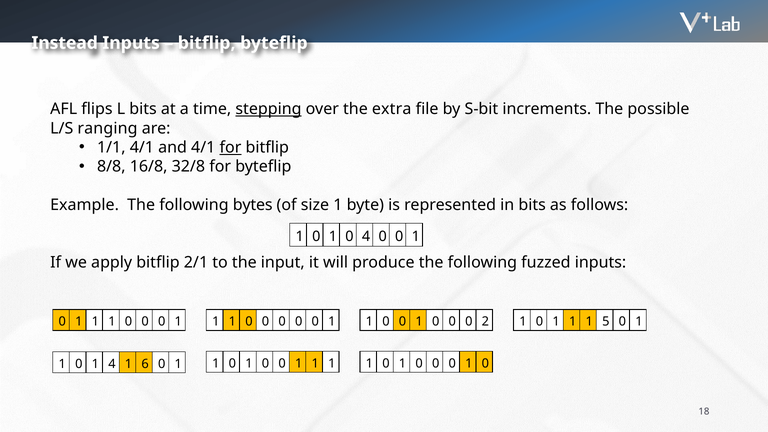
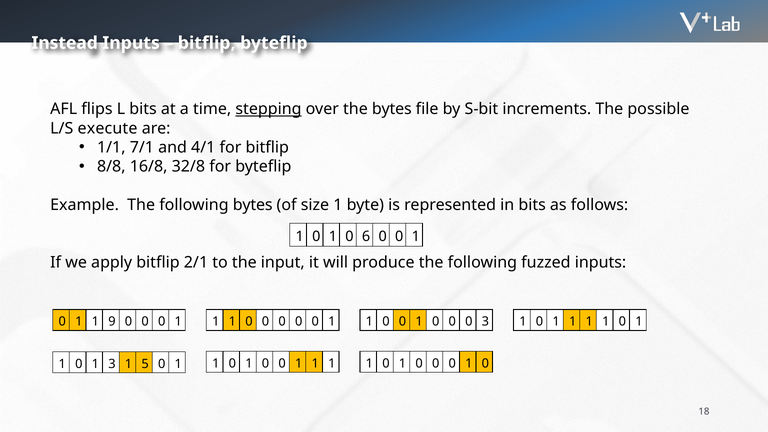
the extra: extra -> bytes
ranging: ranging -> execute
1/1 4/1: 4/1 -> 7/1
for at (230, 147) underline: present -> none
0 4: 4 -> 6
1 at (112, 322): 1 -> 9
0 2: 2 -> 3
5 at (606, 322): 5 -> 1
1 4: 4 -> 3
6: 6 -> 5
